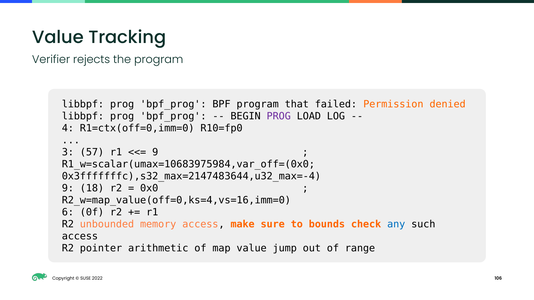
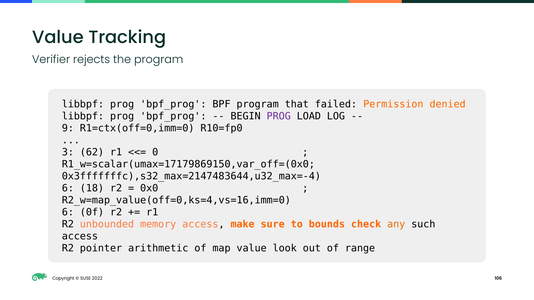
4: 4 -> 9
57: 57 -> 62
9 at (155, 152): 9 -> 0
R1_w=scalar(umax=10683975984,var_off=(0x0: R1_w=scalar(umax=10683975984,var_off=(0x0 -> R1_w=scalar(umax=17179869150,var_off=(0x0
9 at (68, 189): 9 -> 6
any colour: blue -> orange
jump: jump -> look
